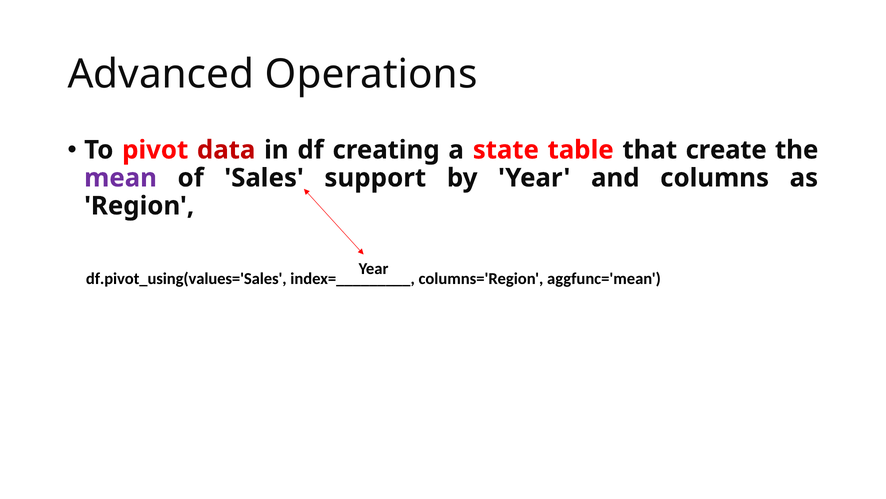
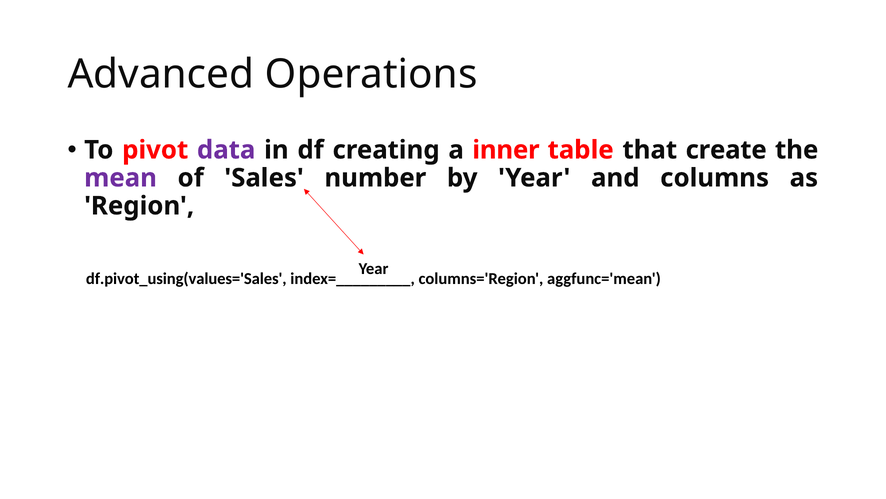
data colour: red -> purple
state: state -> inner
support: support -> number
